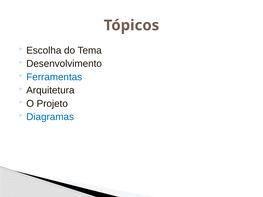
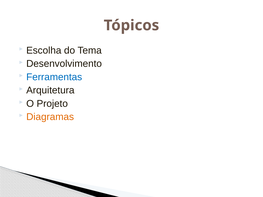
Diagramas colour: blue -> orange
